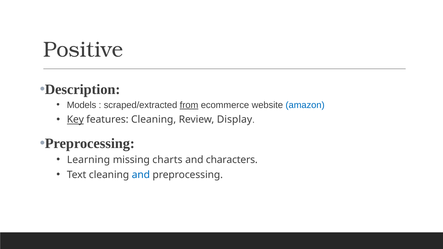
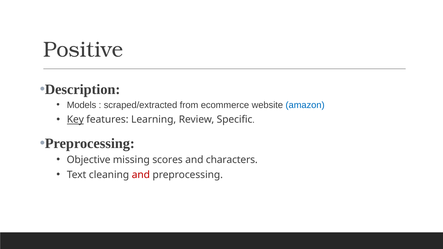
from underline: present -> none
features Cleaning: Cleaning -> Learning
Display: Display -> Specific
Learning: Learning -> Objective
charts: charts -> scores
and at (141, 175) colour: blue -> red
